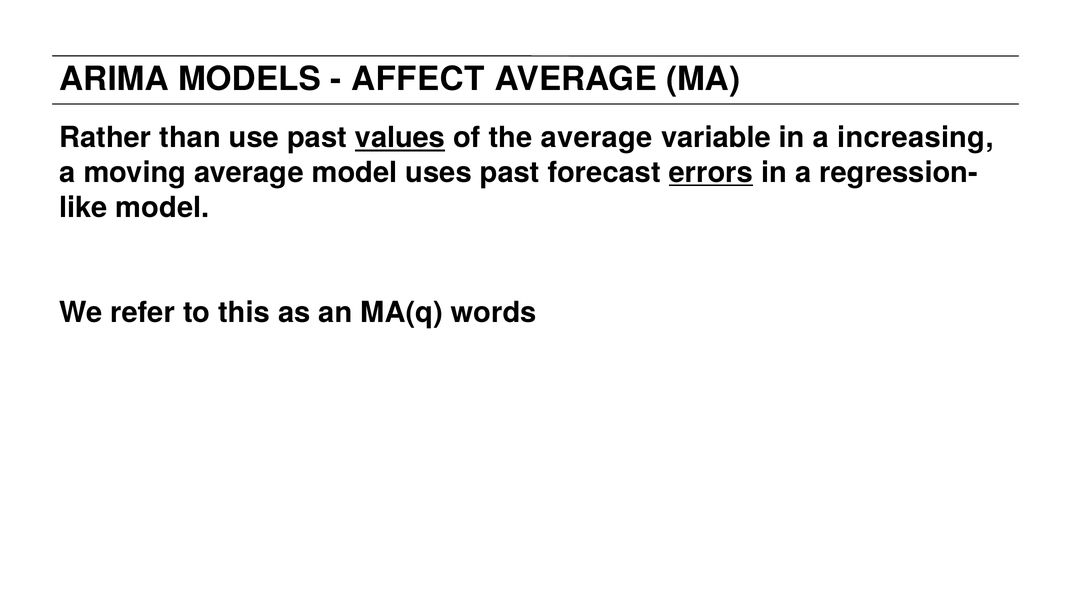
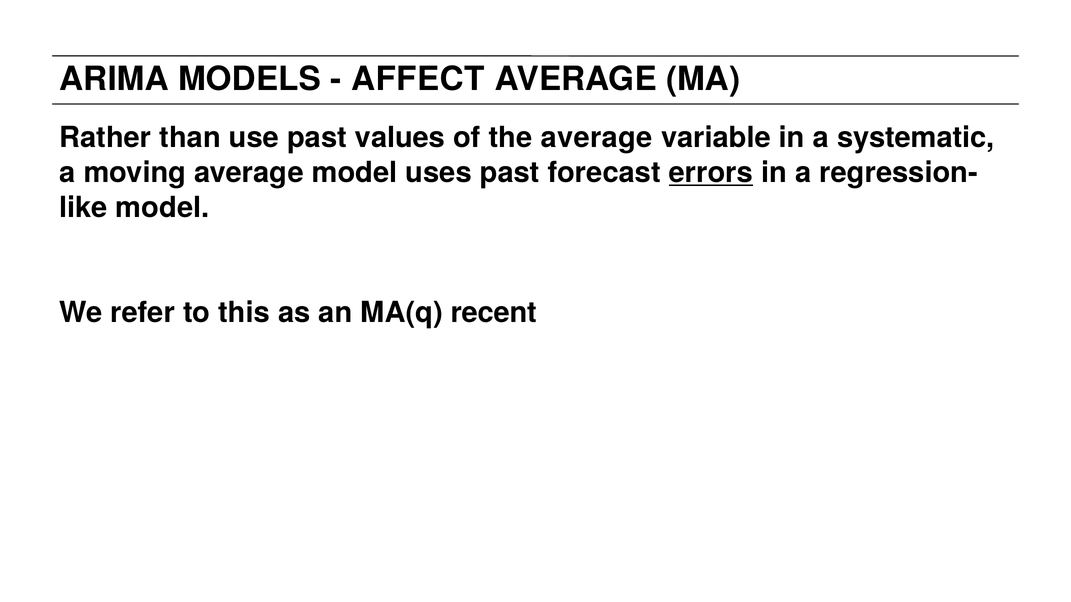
values underline: present -> none
increasing: increasing -> systematic
words: words -> recent
